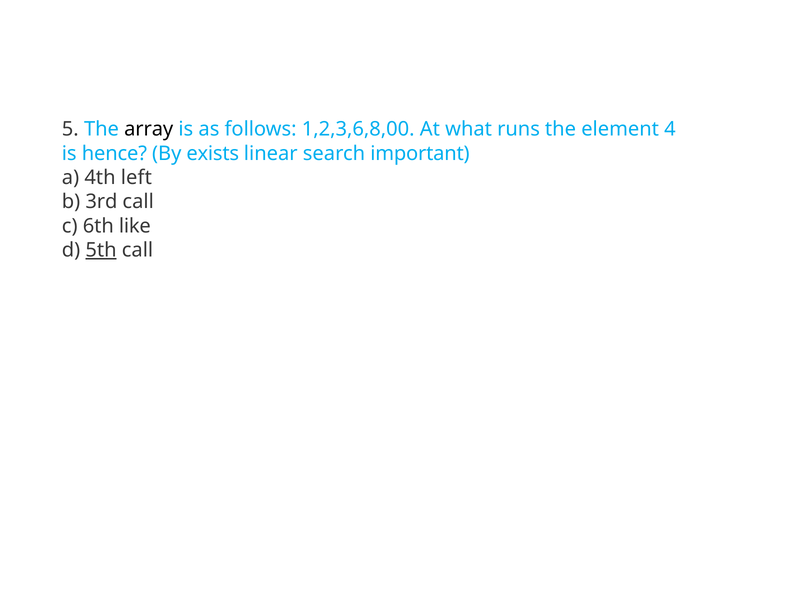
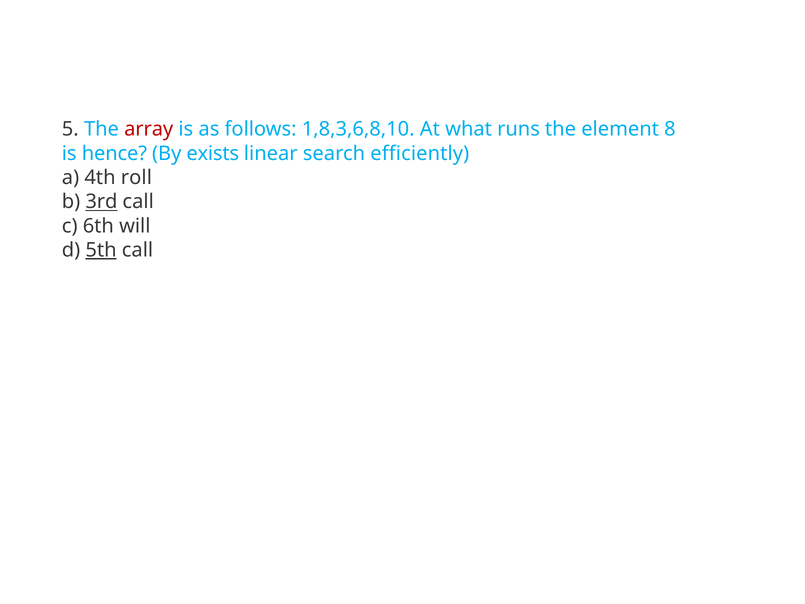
array colour: black -> red
1,2,3,6,8,00: 1,2,3,6,8,00 -> 1,8,3,6,8,10
4: 4 -> 8
important: important -> efficiently
left: left -> roll
3rd underline: none -> present
like: like -> will
